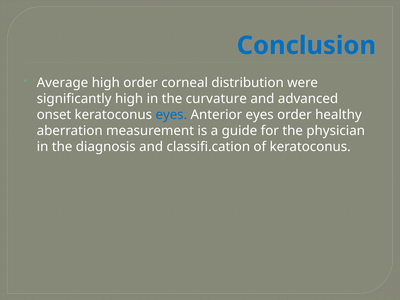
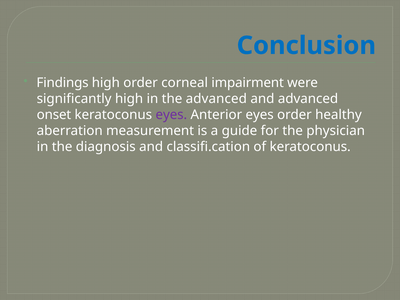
Average: Average -> Findings
distribution: distribution -> impairment
the curvature: curvature -> advanced
eyes at (171, 115) colour: blue -> purple
